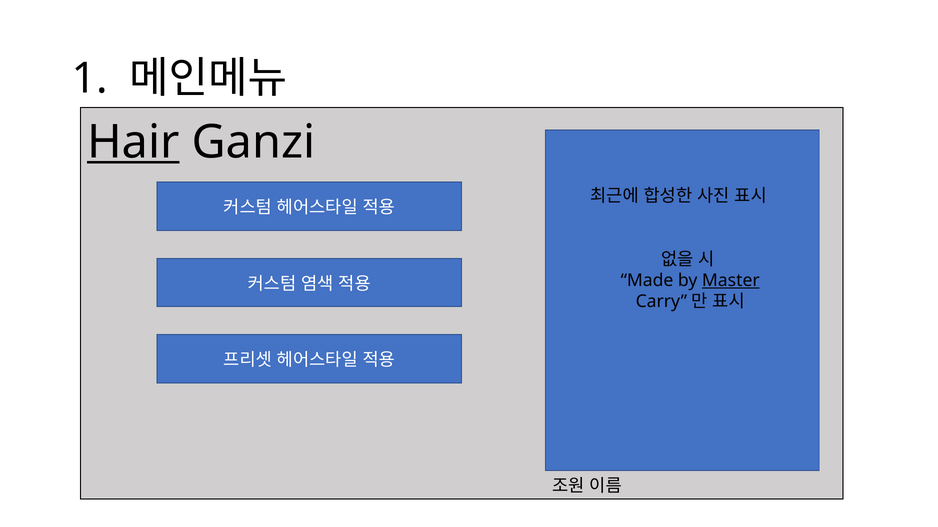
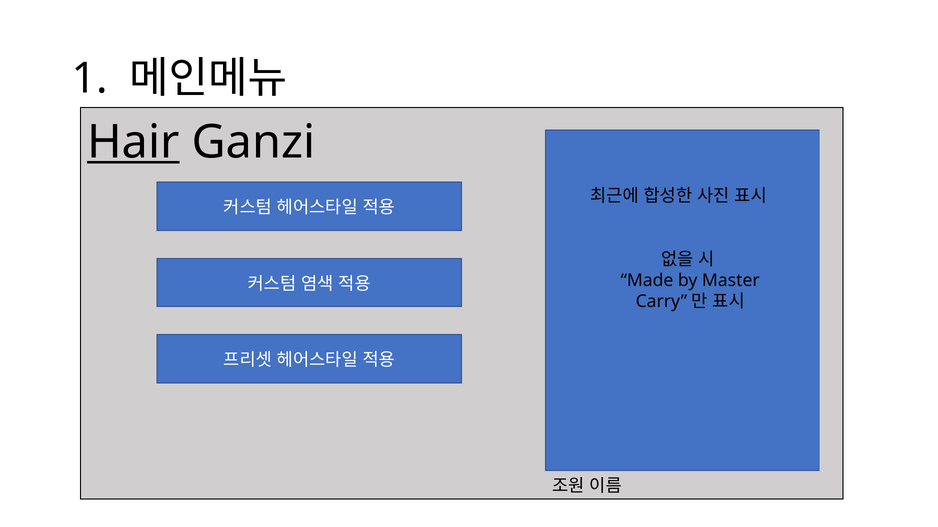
Master underline: present -> none
